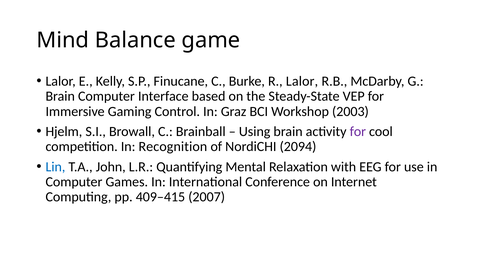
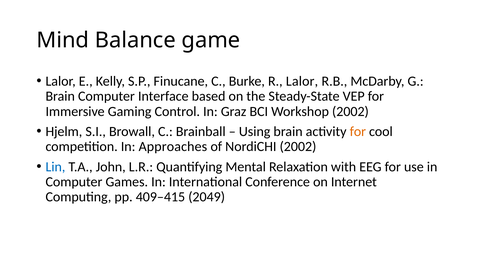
Workshop 2003: 2003 -> 2002
for at (358, 131) colour: purple -> orange
Recognition: Recognition -> Approaches
NordiCHI 2094: 2094 -> 2002
2007: 2007 -> 2049
